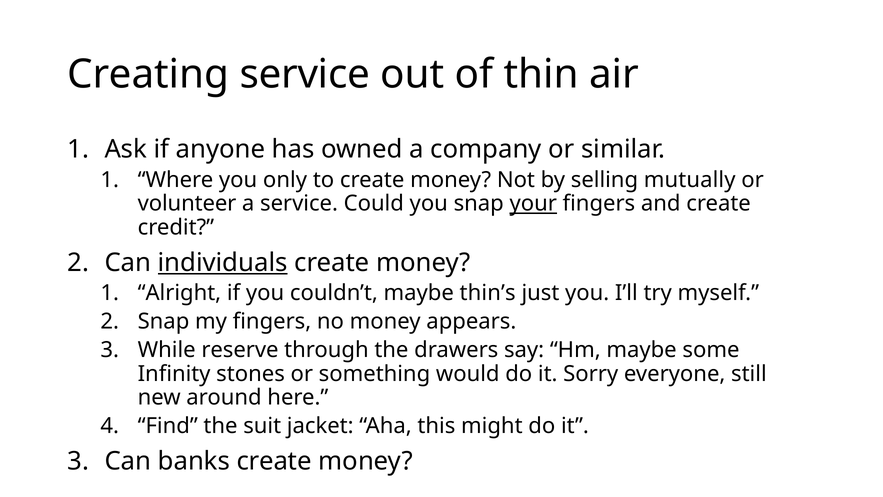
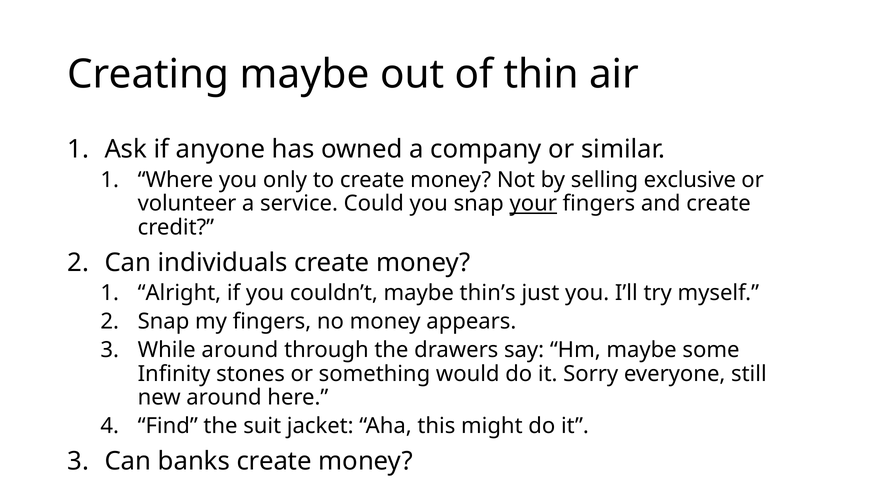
Creating service: service -> maybe
mutually: mutually -> exclusive
individuals underline: present -> none
While reserve: reserve -> around
